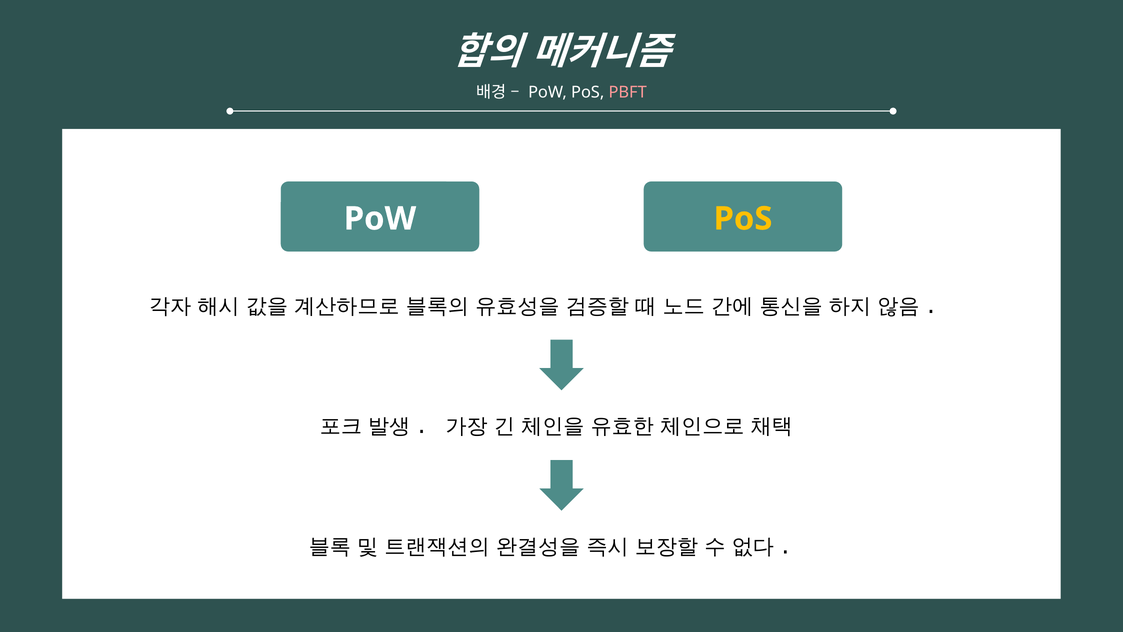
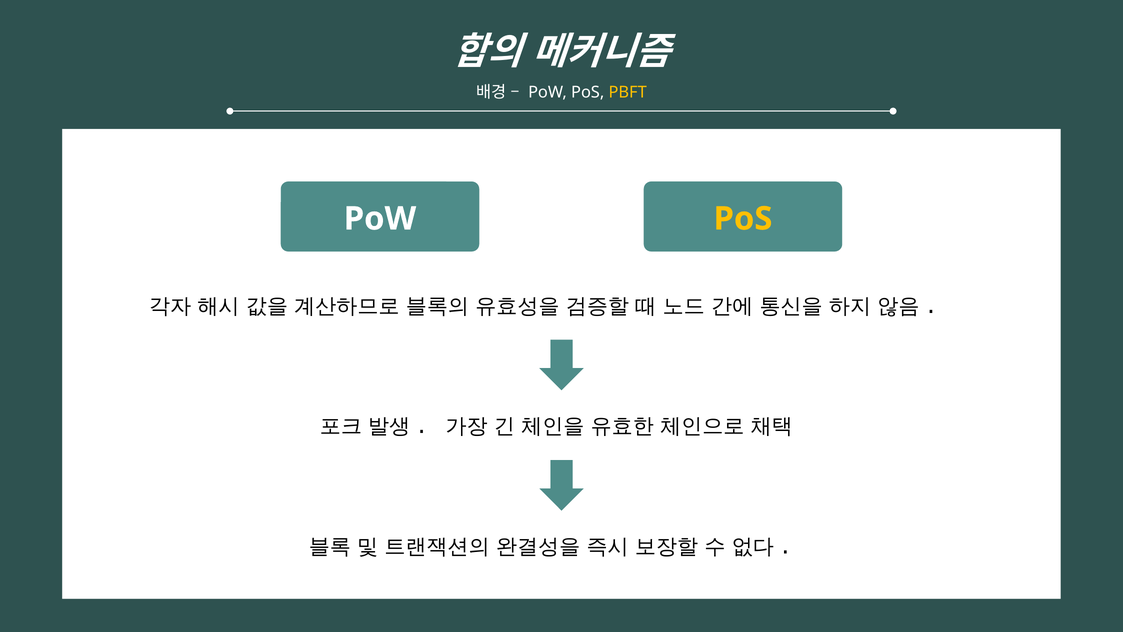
PBFT colour: pink -> yellow
